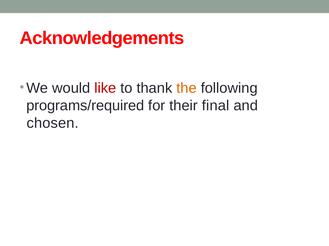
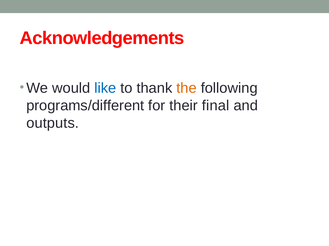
like colour: red -> blue
programs/required: programs/required -> programs/different
chosen: chosen -> outputs
